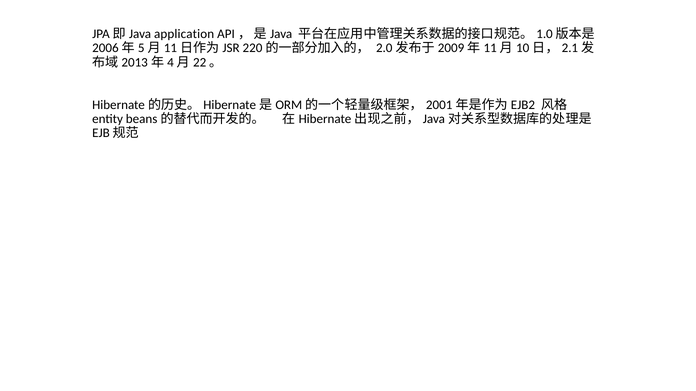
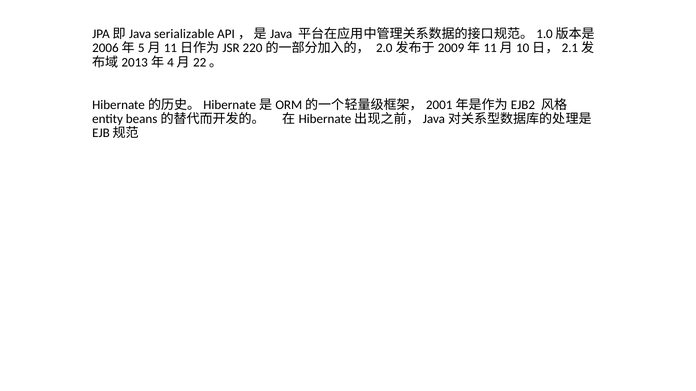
application: application -> serializable
